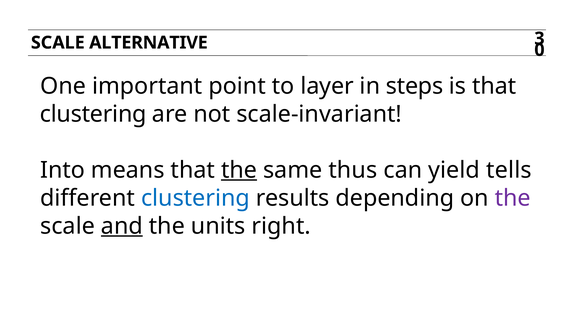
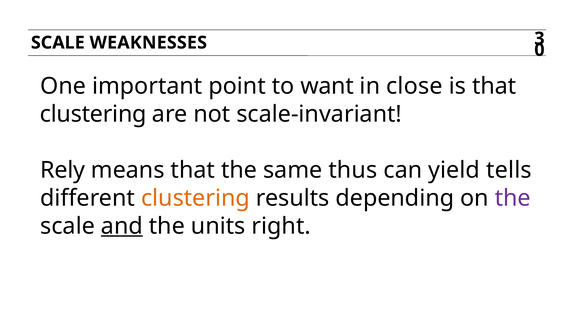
ALTERNATIVE: ALTERNATIVE -> WEAKNESSES
layer: layer -> want
steps: steps -> close
Into: Into -> Rely
the at (239, 170) underline: present -> none
clustering at (195, 198) colour: blue -> orange
